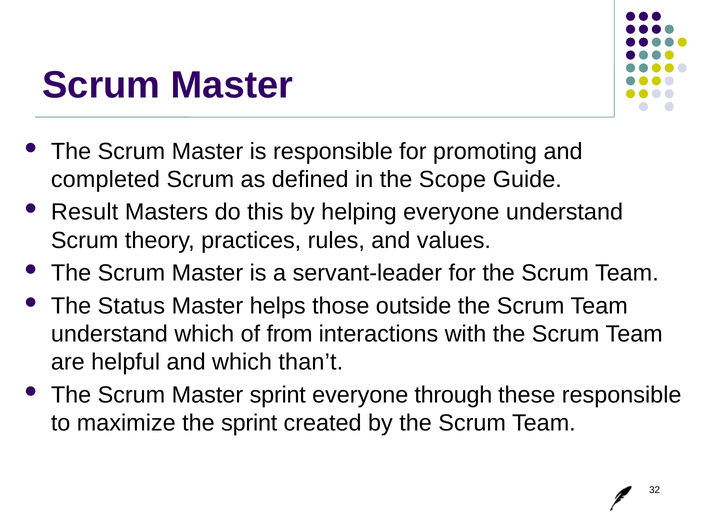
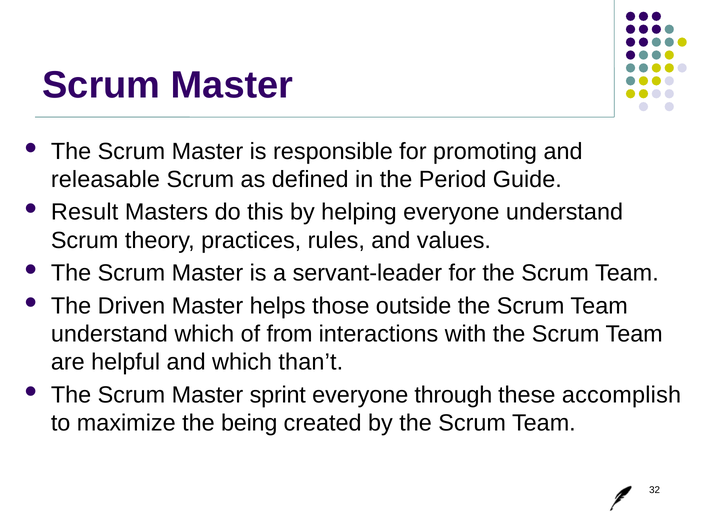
completed: completed -> releasable
Scope: Scope -> Period
Status: Status -> Driven
these responsible: responsible -> accomplish
the sprint: sprint -> being
